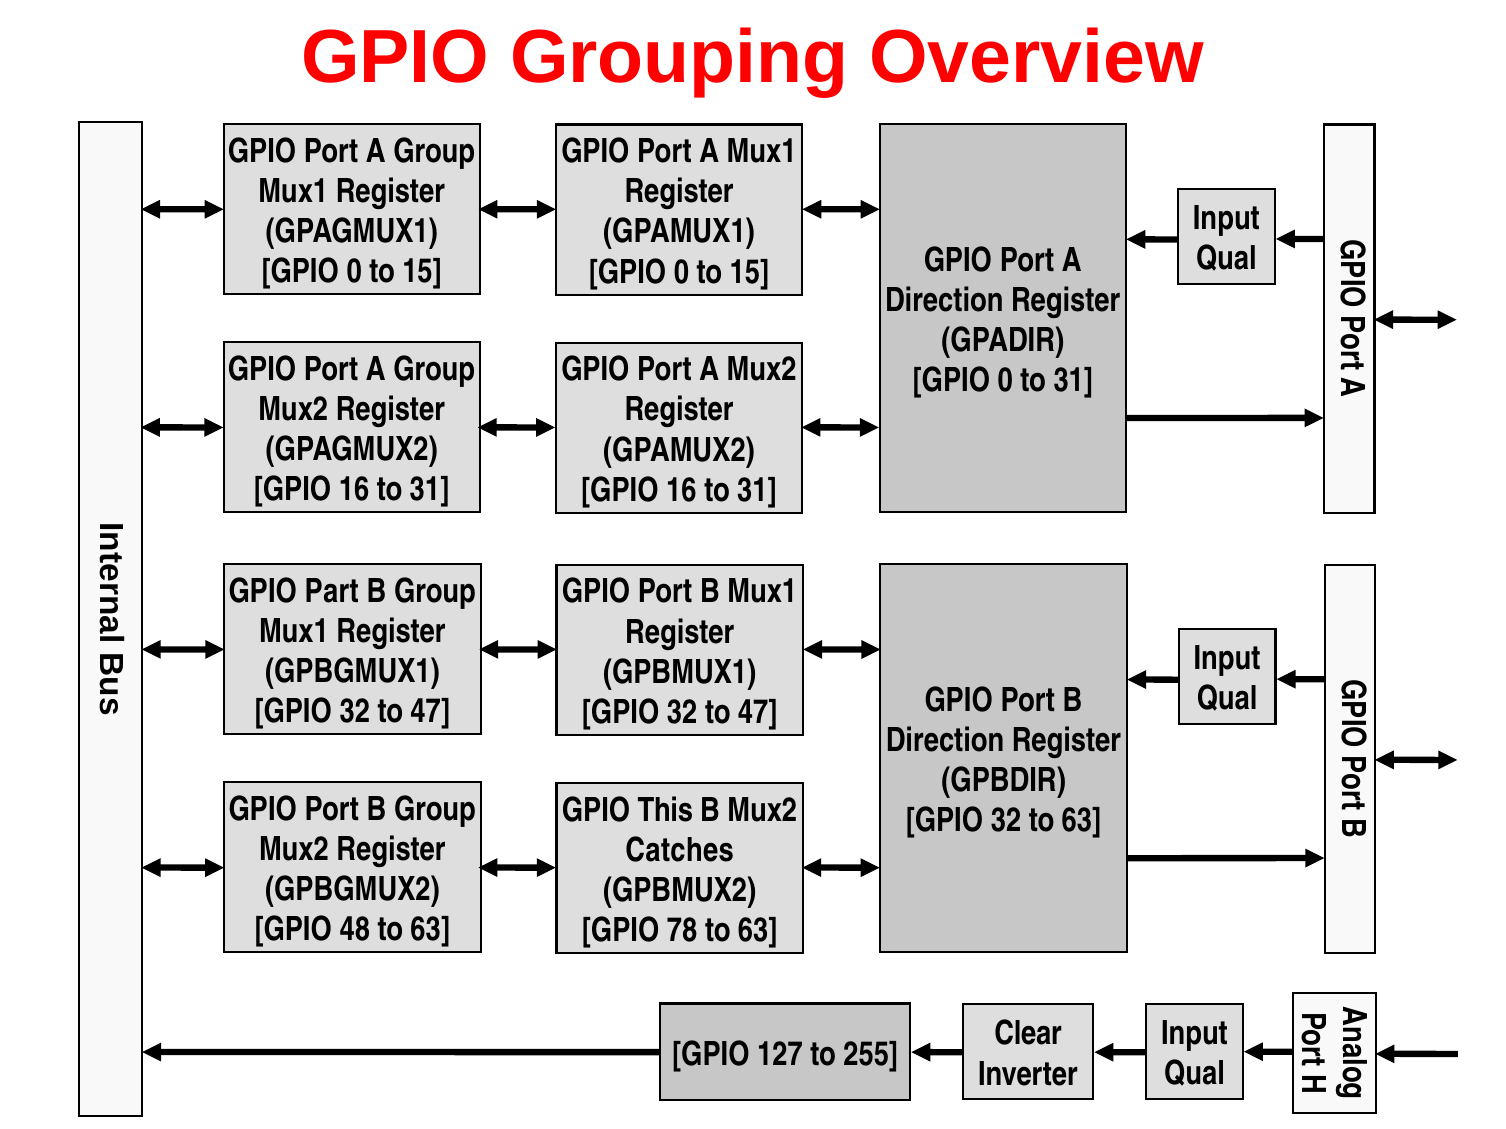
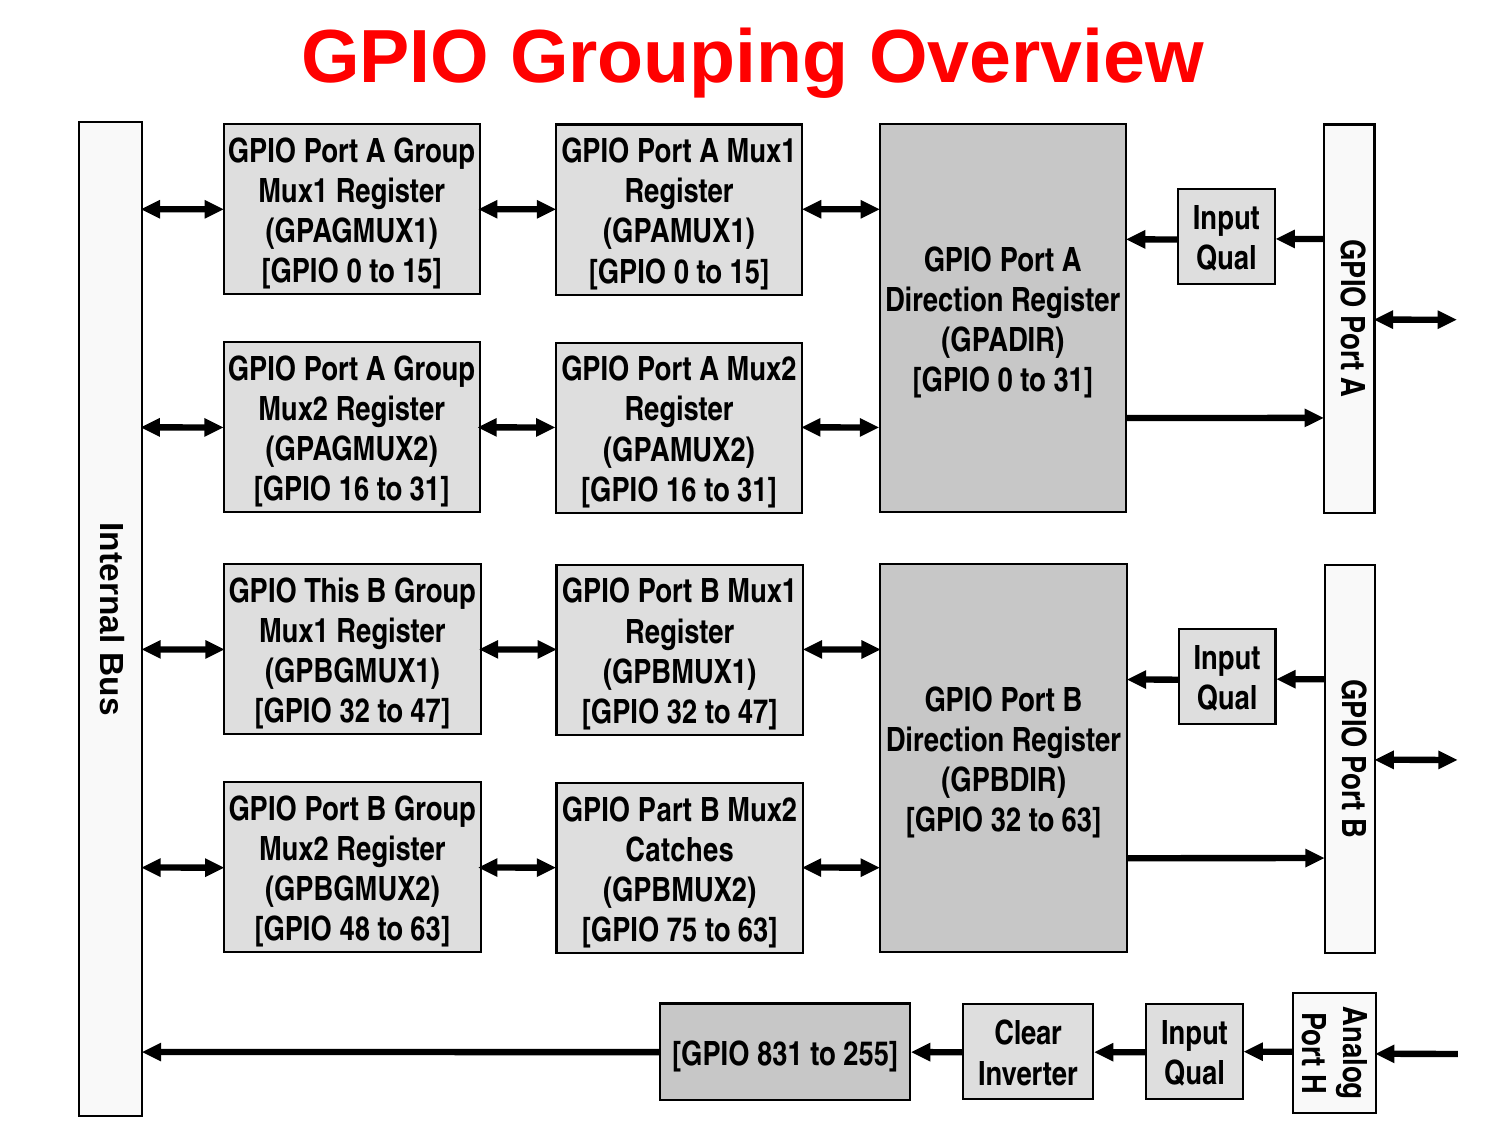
Part: Part -> This
This: This -> Part
78: 78 -> 75
127: 127 -> 831
